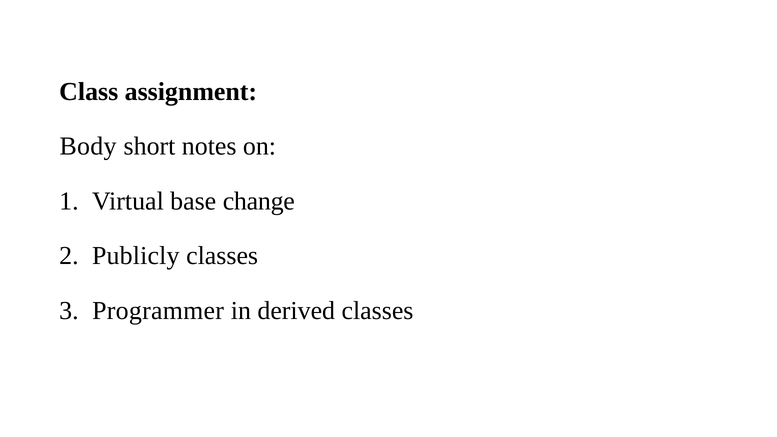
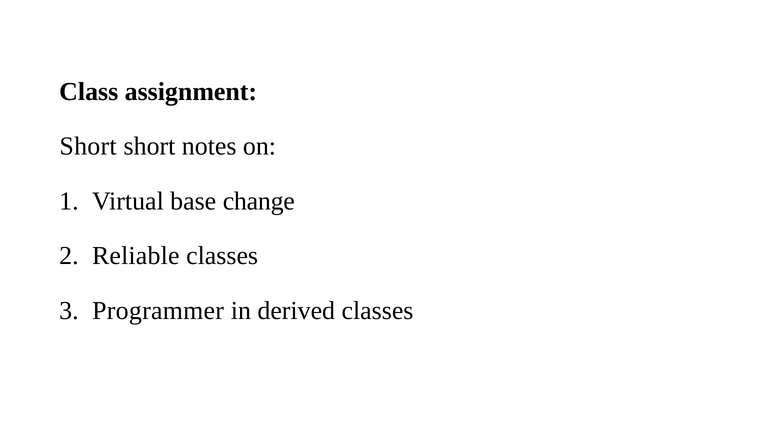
Body at (88, 146): Body -> Short
Publicly: Publicly -> Reliable
